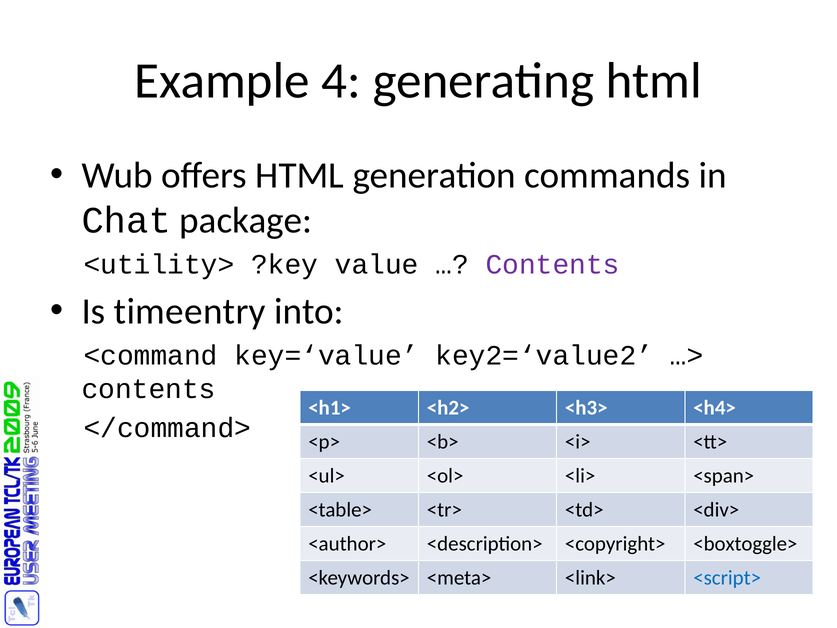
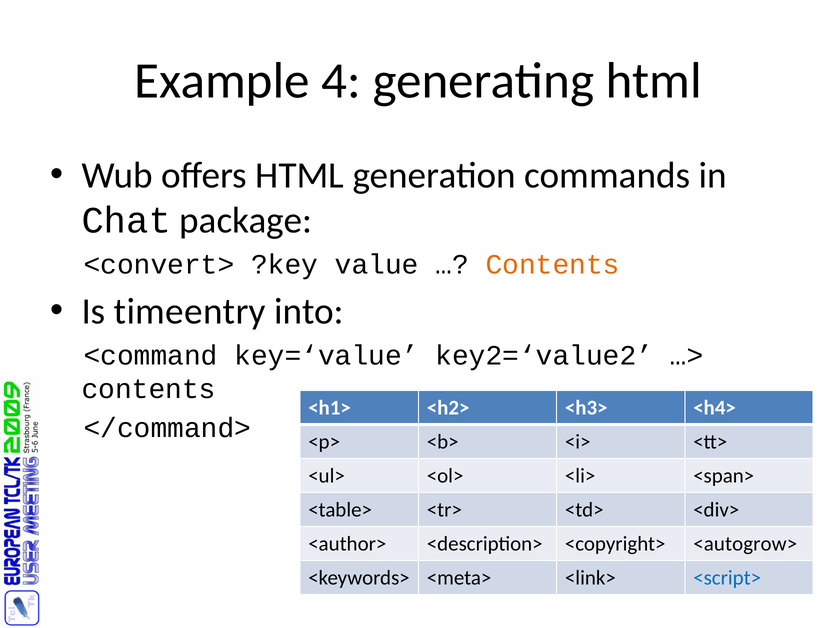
<utility>: <utility> -> <convert>
Contents at (553, 264) colour: purple -> orange
<boxtoggle>: <boxtoggle> -> <autogrow>
